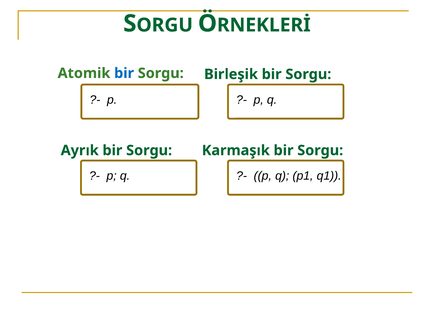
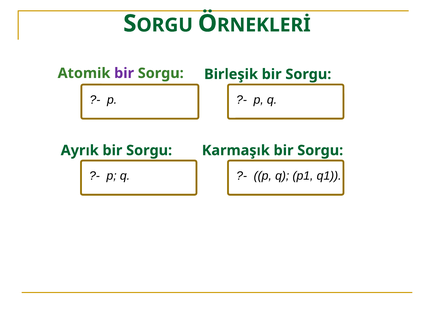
bir at (124, 73) colour: blue -> purple
